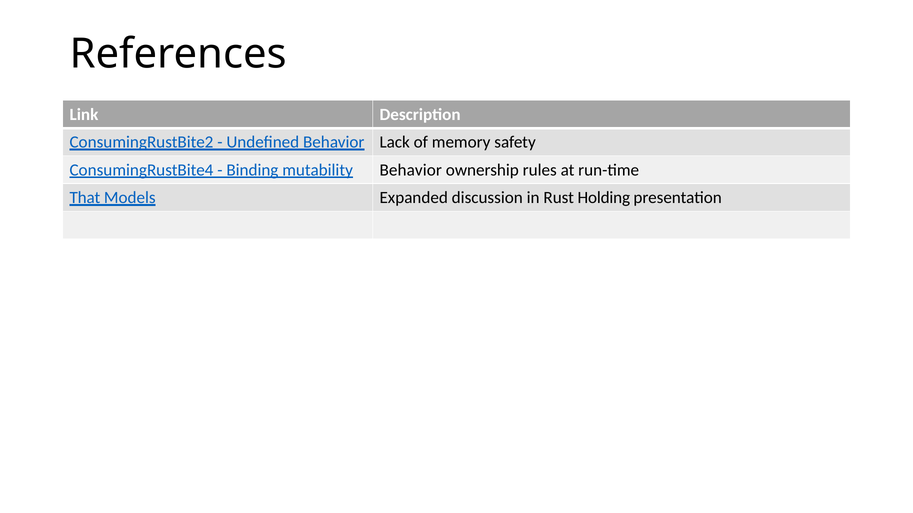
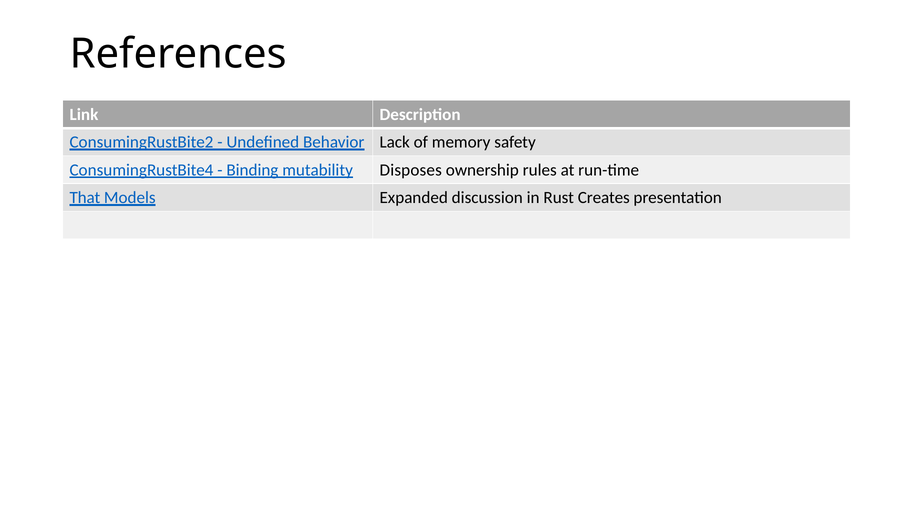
mutability Behavior: Behavior -> Disposes
Holding: Holding -> Creates
